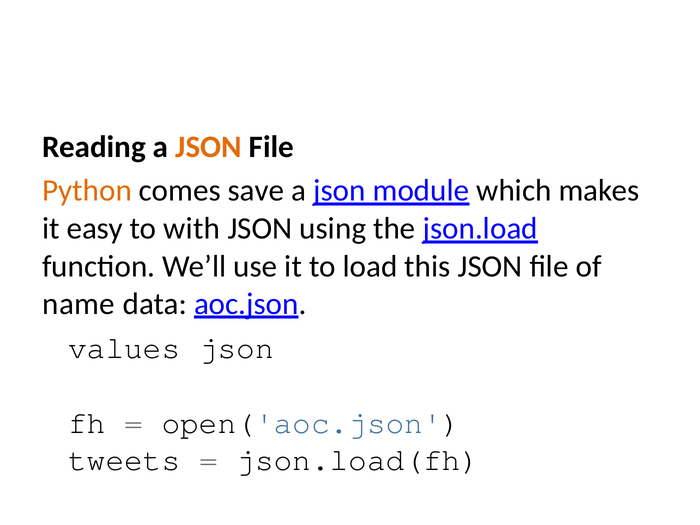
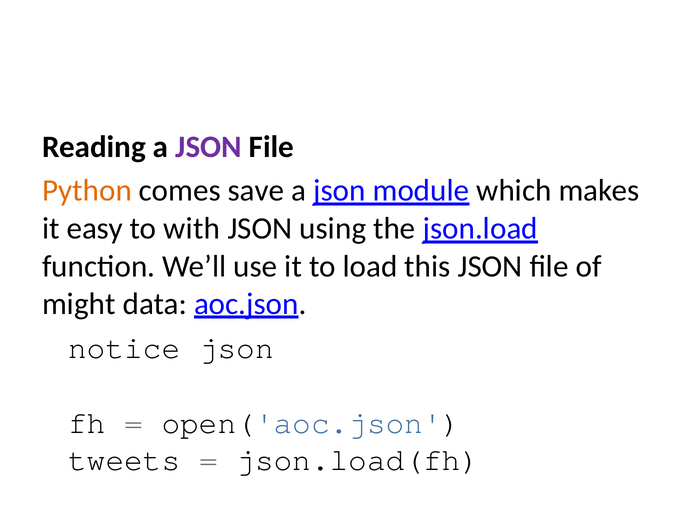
JSON at (208, 147) colour: orange -> purple
name: name -> might
values: values -> notice
